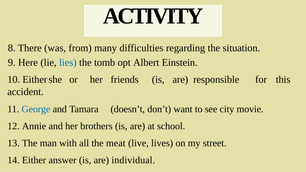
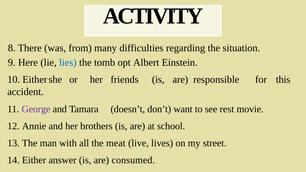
George colour: blue -> purple
city: city -> rest
individual: individual -> consumed
